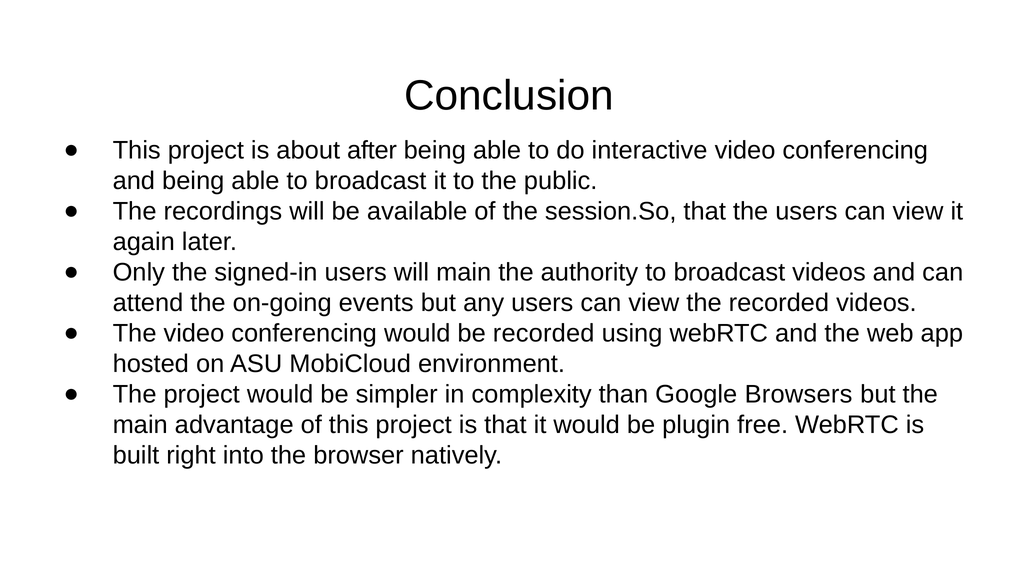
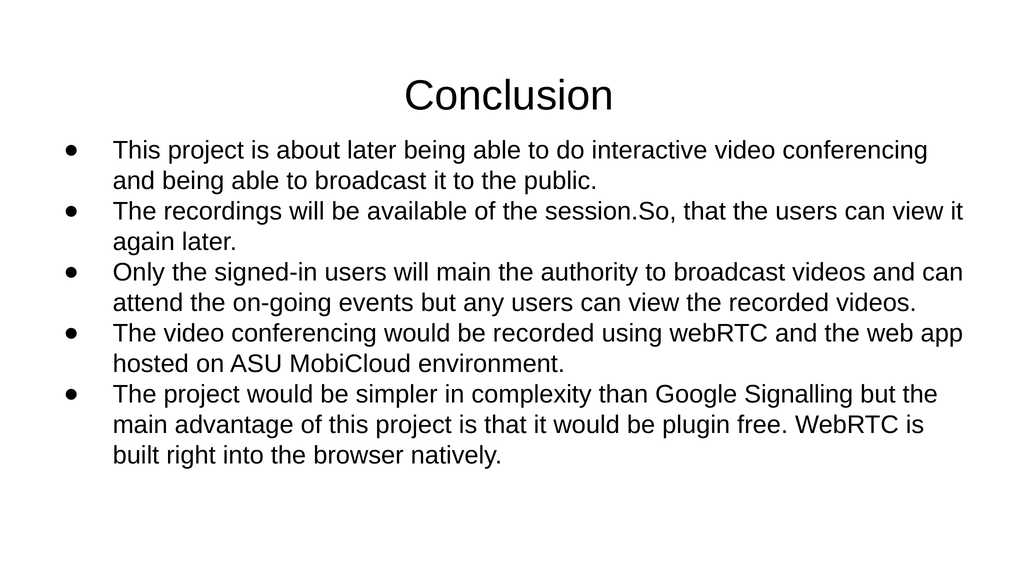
about after: after -> later
Browsers: Browsers -> Signalling
